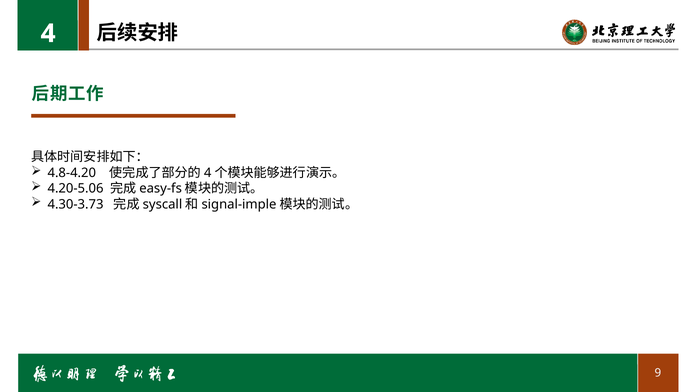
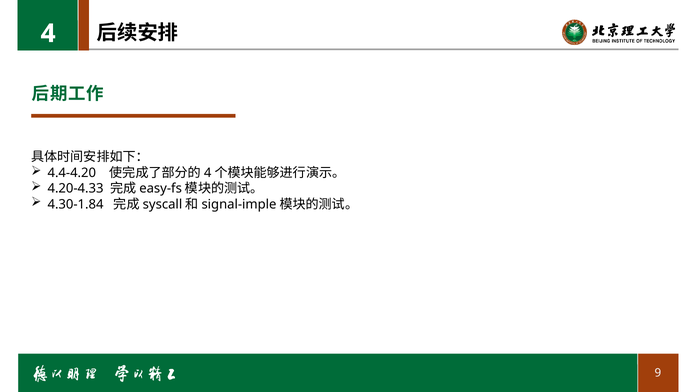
4.8-4.20: 4.8-4.20 -> 4.4-4.20
4.20-5.06: 4.20-5.06 -> 4.20-4.33
4.30-3.73: 4.30-3.73 -> 4.30-1.84
